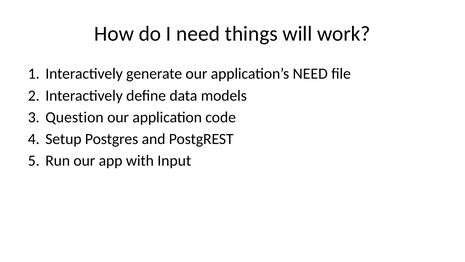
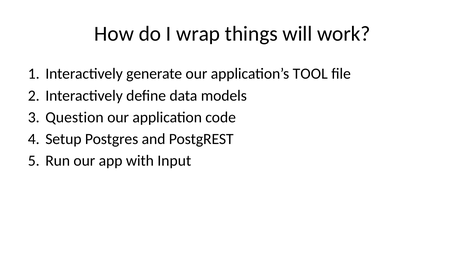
I need: need -> wrap
application’s NEED: NEED -> TOOL
